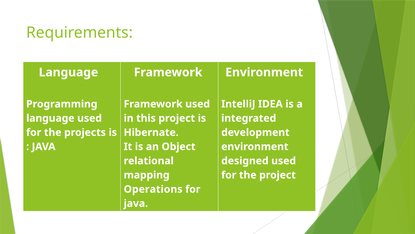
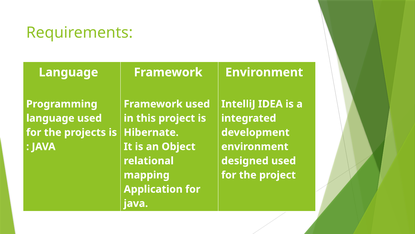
Operations: Operations -> Application
